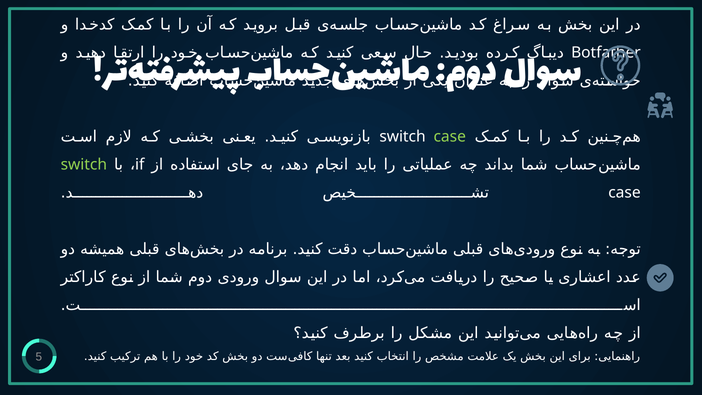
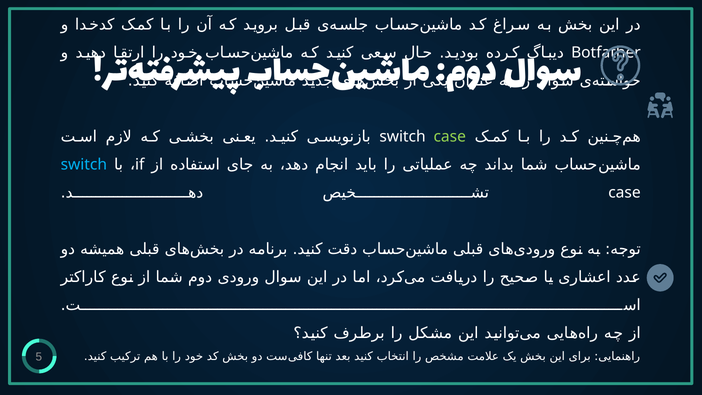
switch at (84, 165) colour: light green -> light blue
